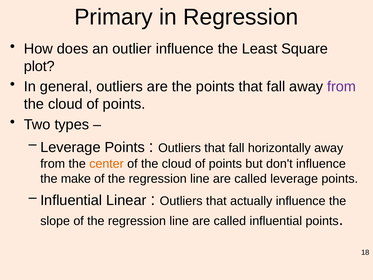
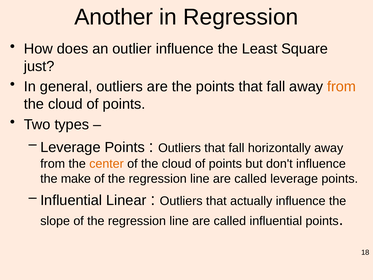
Primary: Primary -> Another
plot: plot -> just
from at (342, 87) colour: purple -> orange
